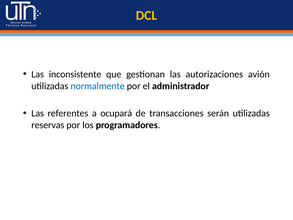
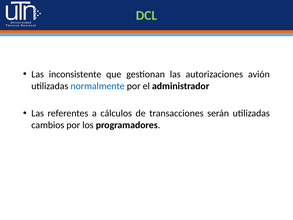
DCL colour: yellow -> light green
ocupará: ocupará -> cálculos
reservas: reservas -> cambios
